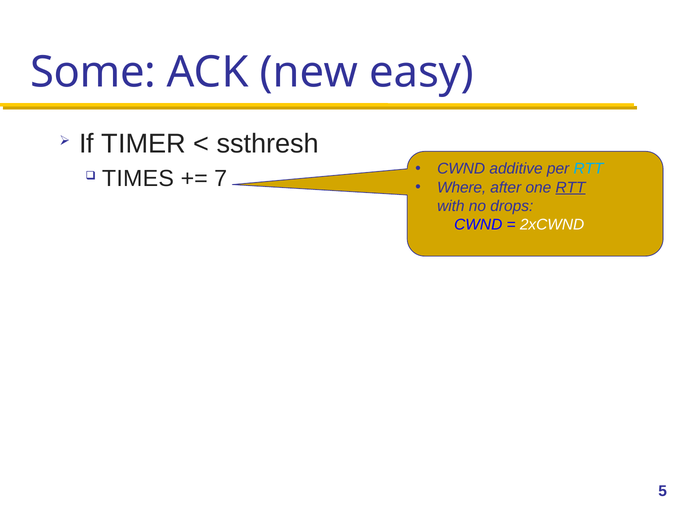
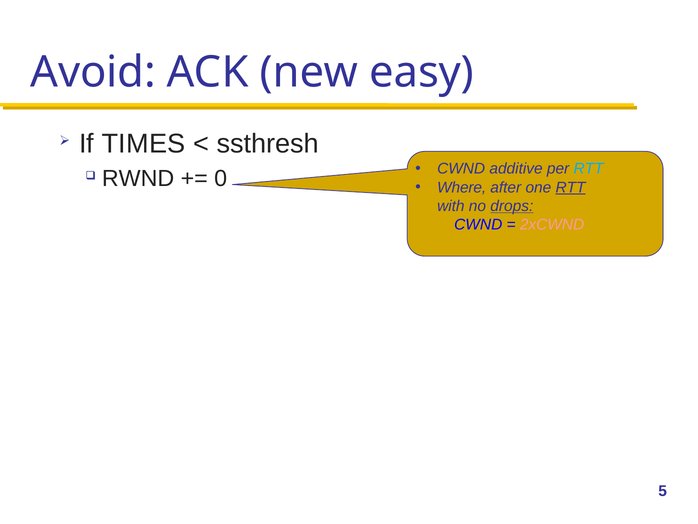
Some: Some -> Avoid
TIMER: TIMER -> TIMES
TIMES: TIMES -> RWND
7: 7 -> 0
drops underline: none -> present
2xCWND colour: white -> pink
